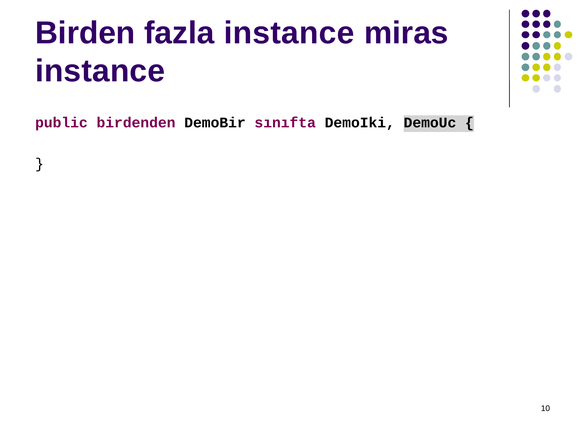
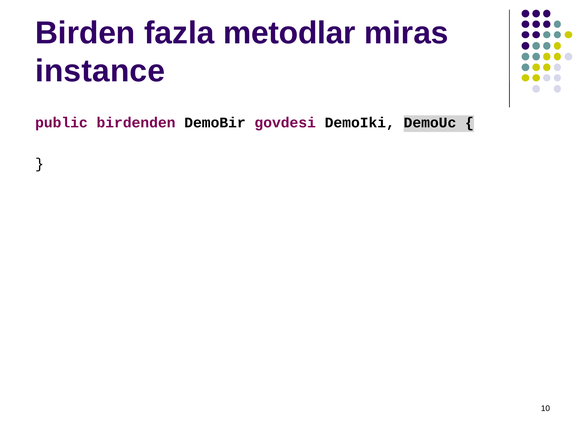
fazla instance: instance -> metodlar
sınıfta: sınıfta -> govdesi
